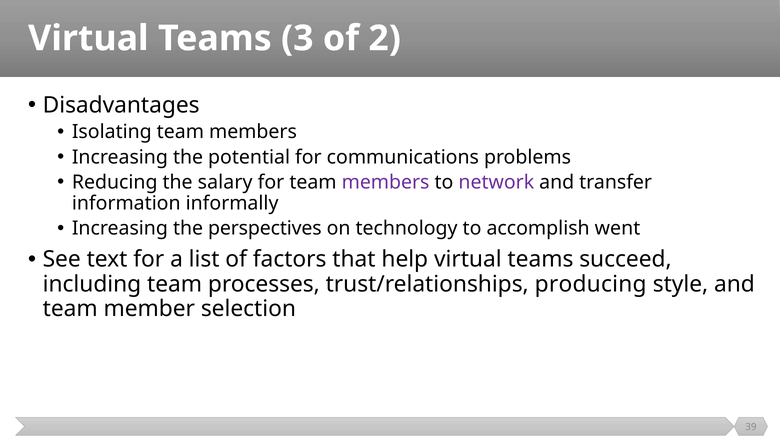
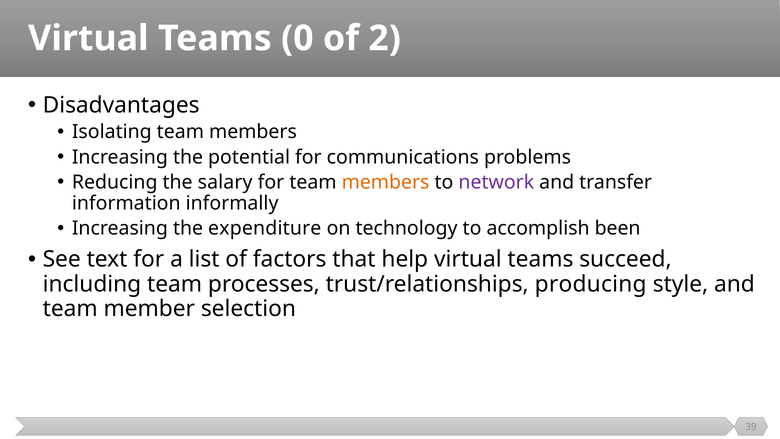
3: 3 -> 0
members at (386, 182) colour: purple -> orange
perspectives: perspectives -> expenditure
went: went -> been
